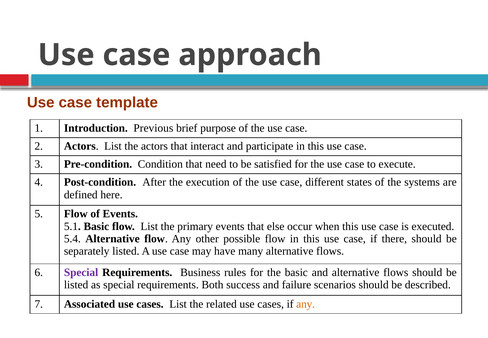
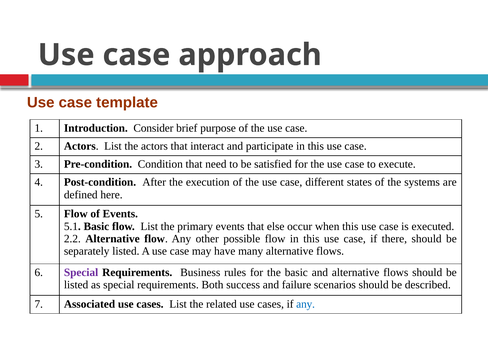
Previous: Previous -> Consider
5.4: 5.4 -> 2.2
any at (306, 304) colour: orange -> blue
